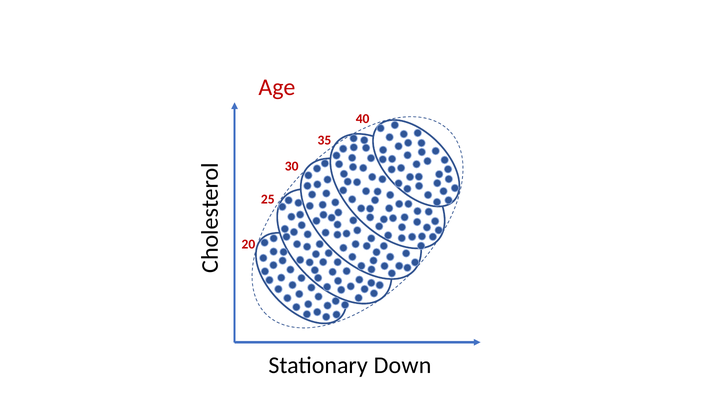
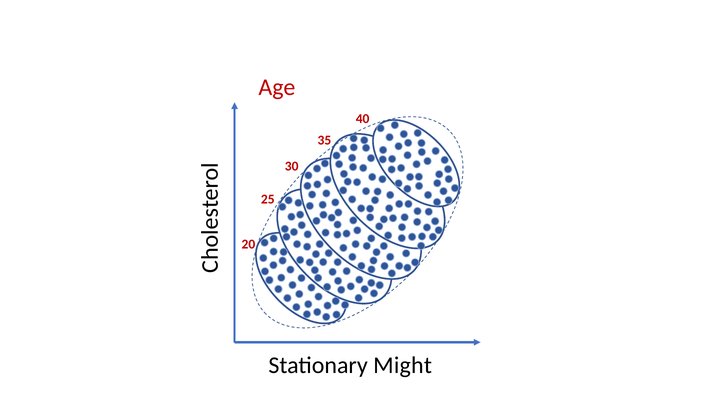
Down: Down -> Might
